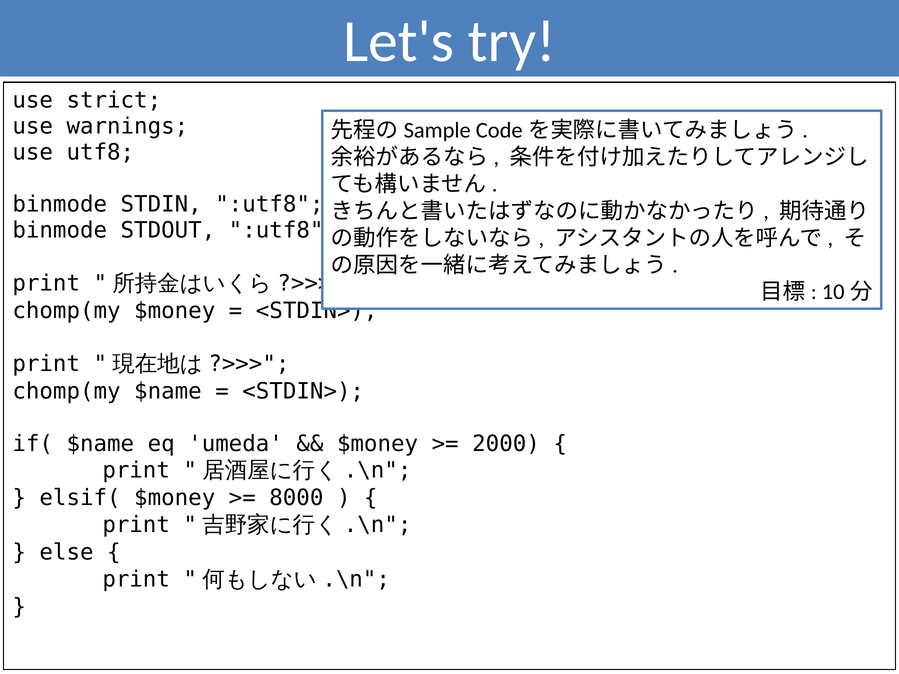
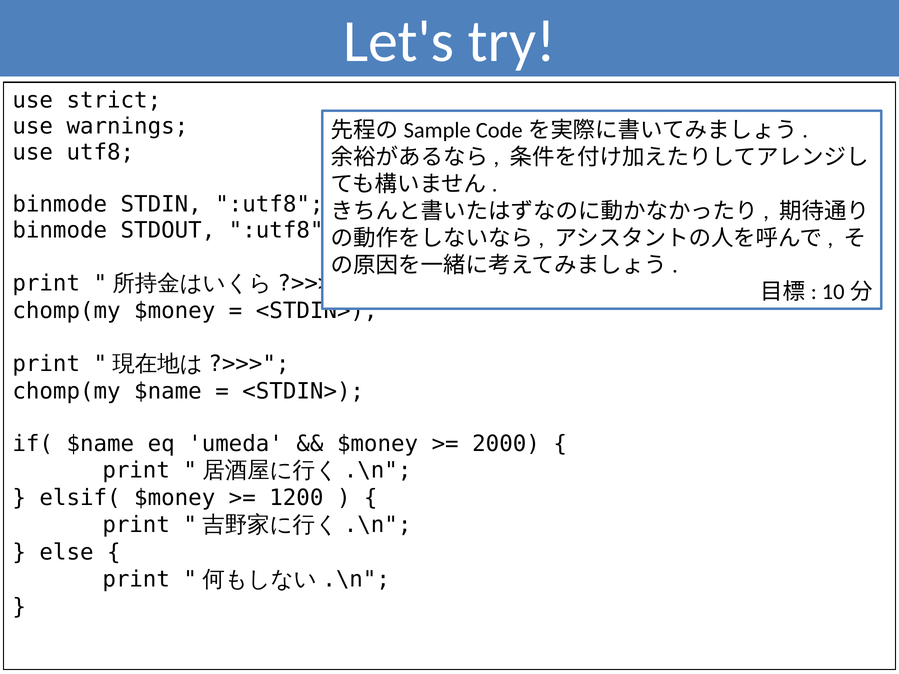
8000: 8000 -> 1200
